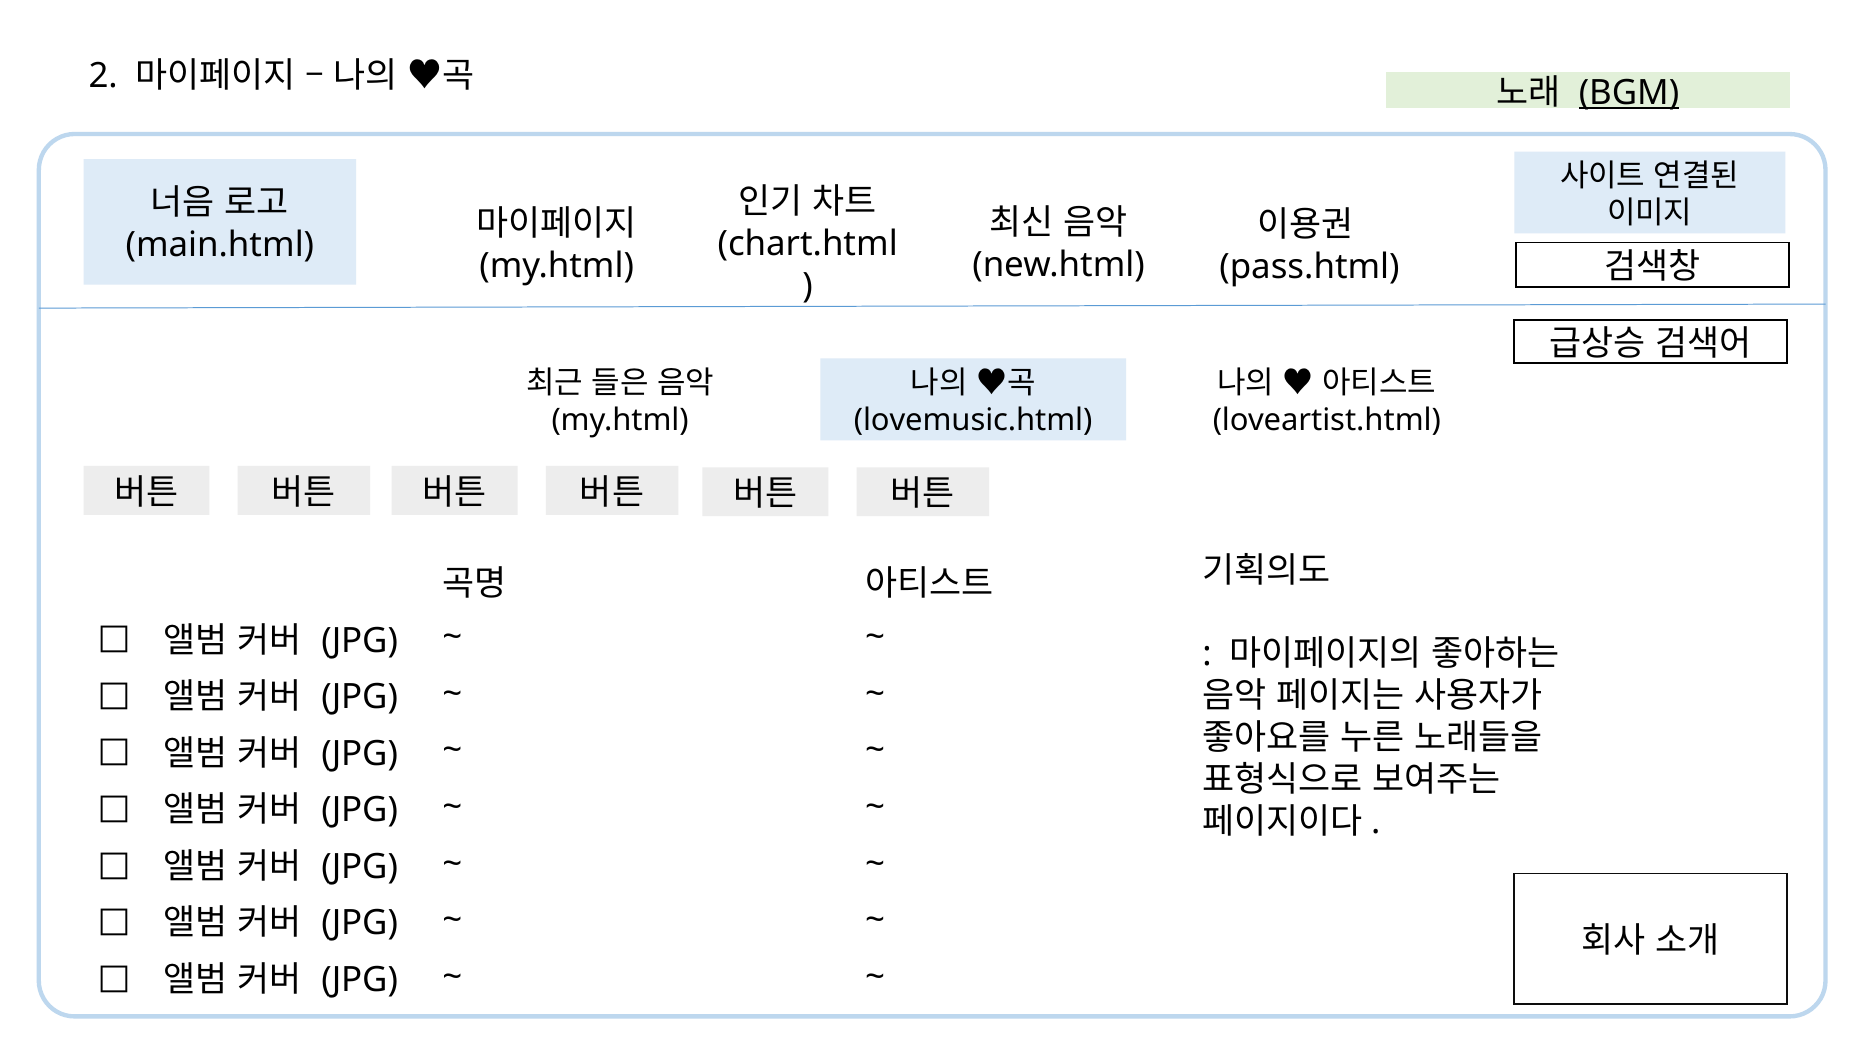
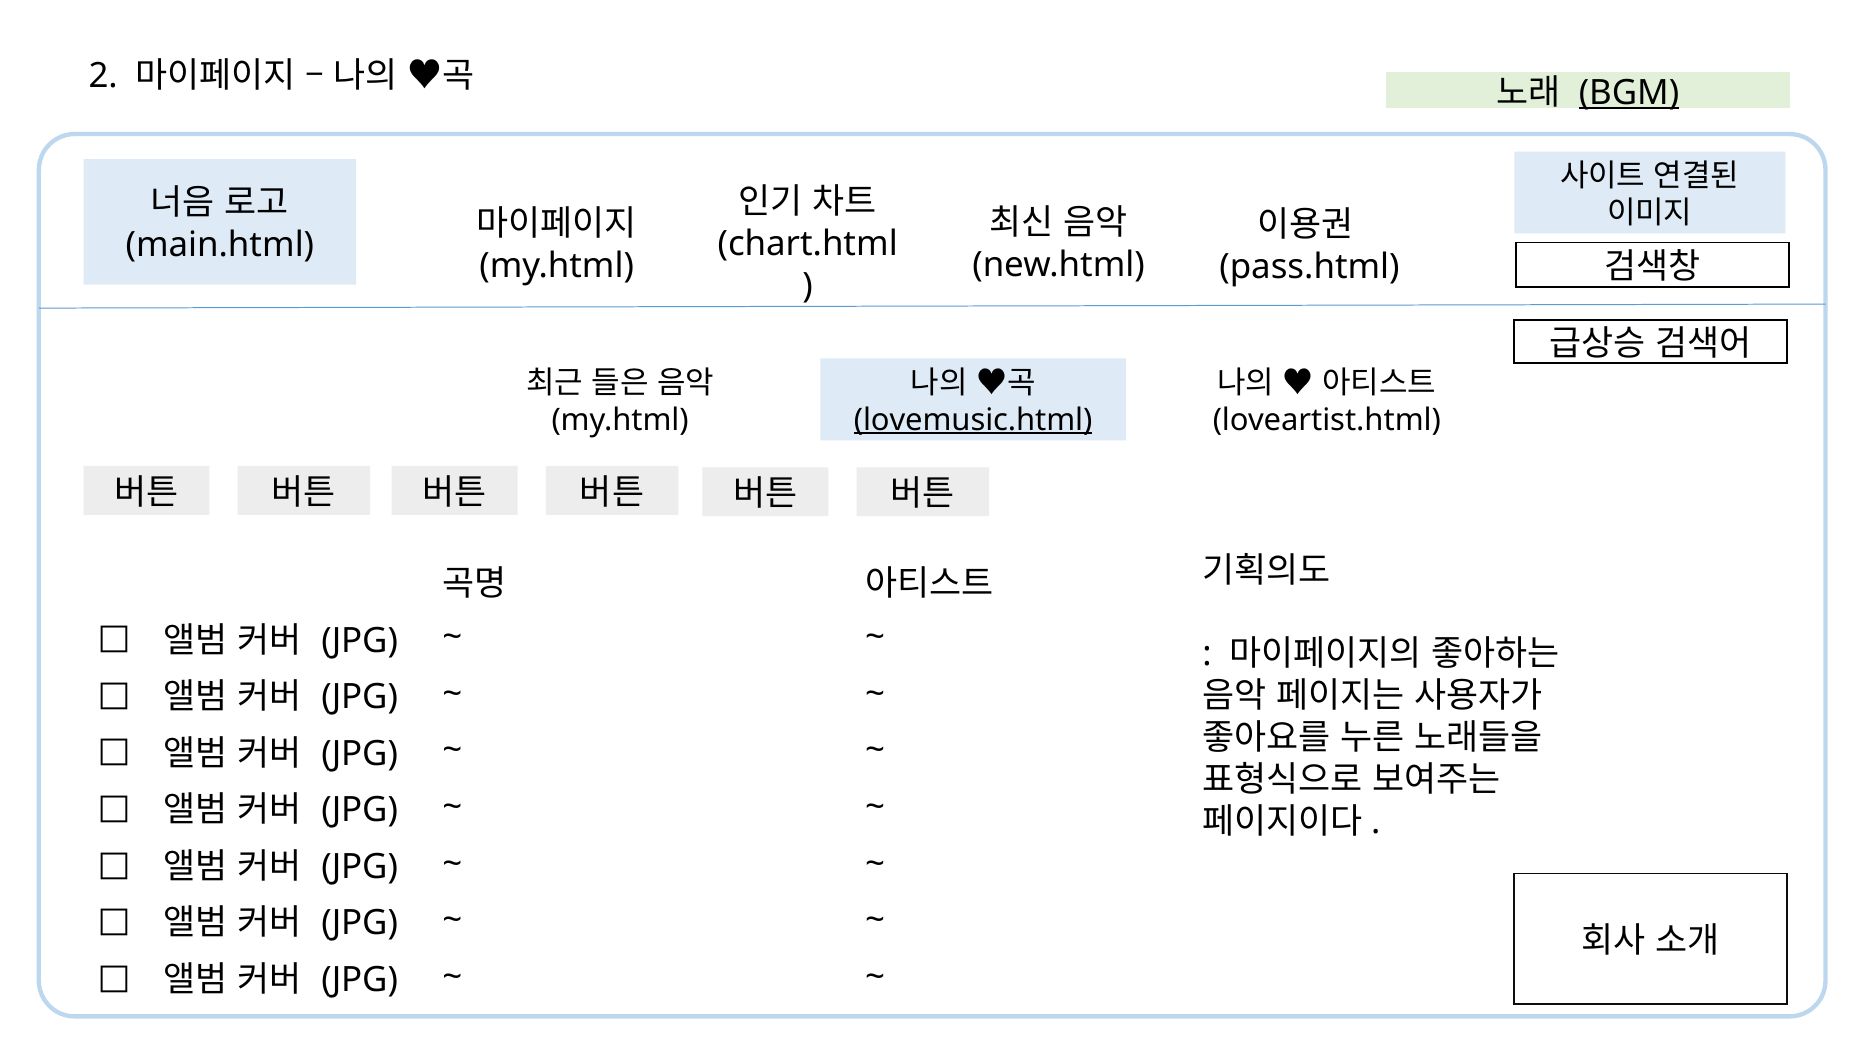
lovemusic.html underline: none -> present
